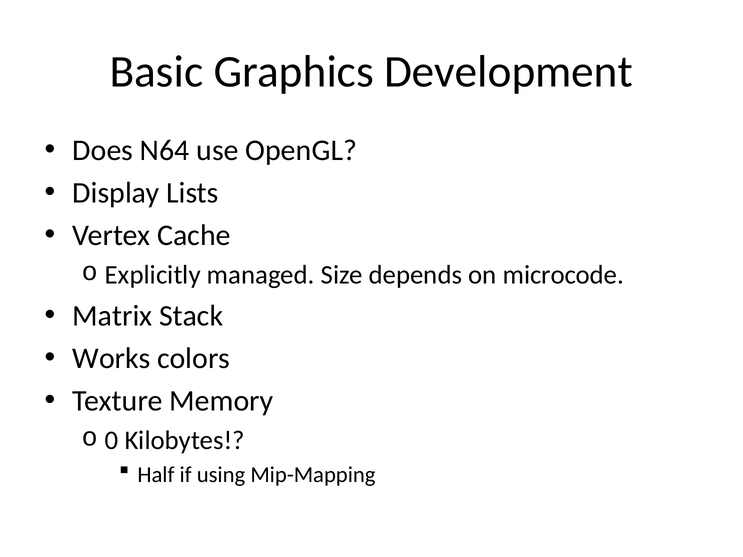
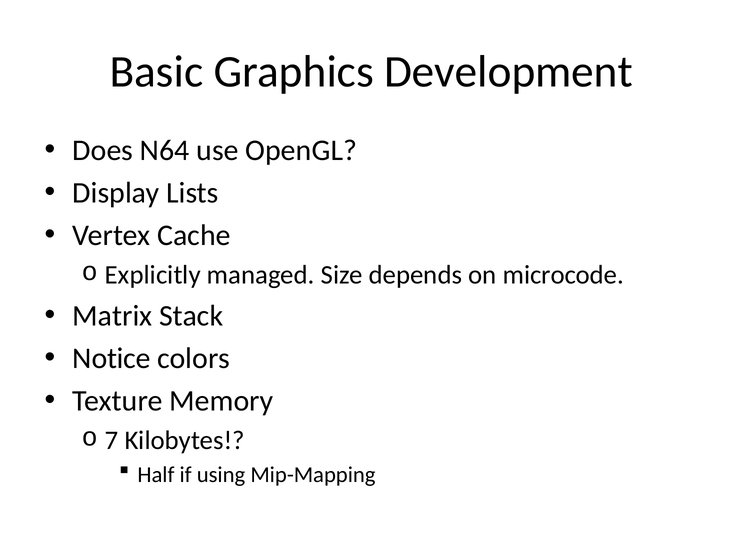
Works: Works -> Notice
0: 0 -> 7
